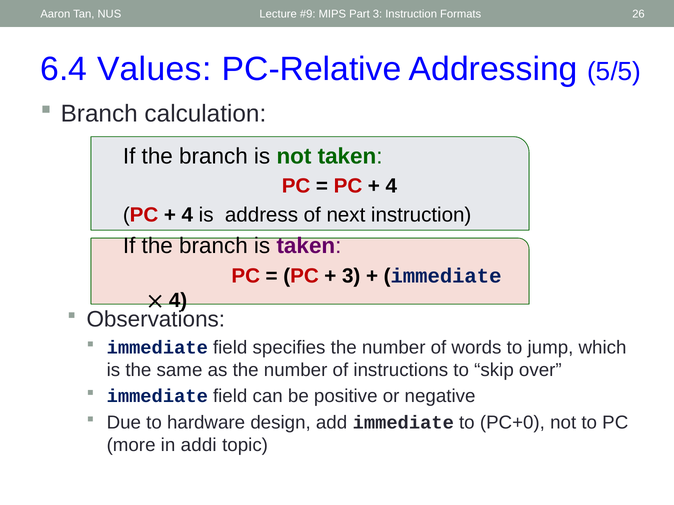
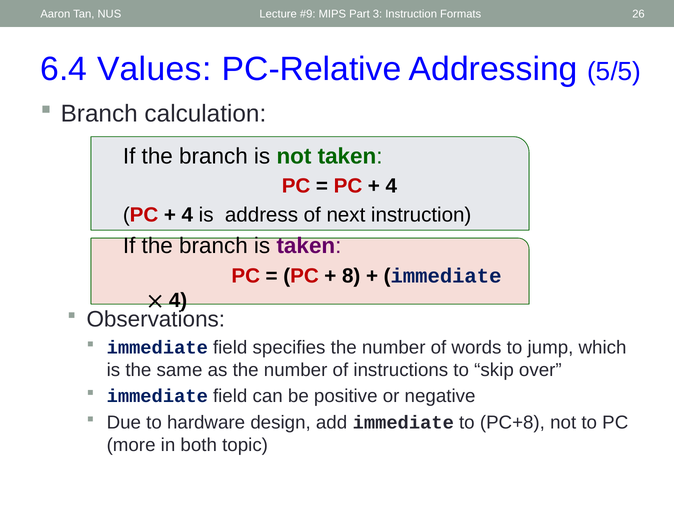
3 at (351, 276): 3 -> 8
PC+0: PC+0 -> PC+8
addi: addi -> both
